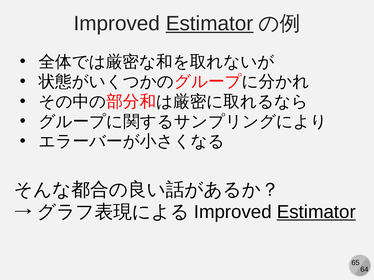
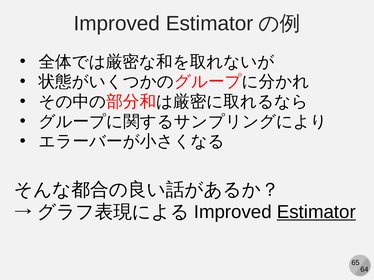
Estimator at (210, 24) underline: present -> none
